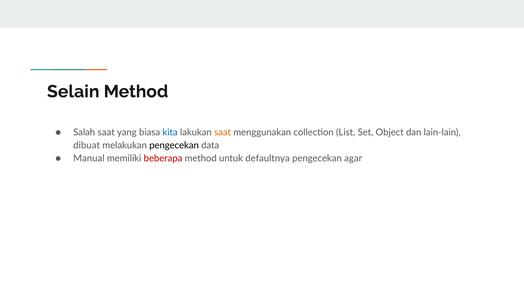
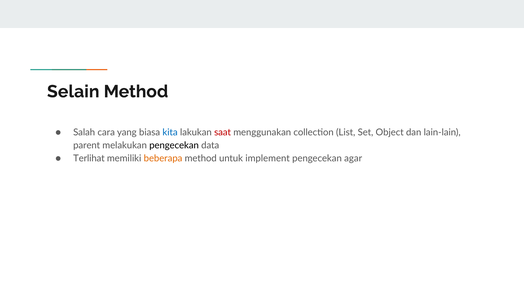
Salah saat: saat -> cara
saat at (223, 132) colour: orange -> red
dibuat: dibuat -> parent
Manual: Manual -> Terlihat
beberapa colour: red -> orange
defaultnya: defaultnya -> implement
